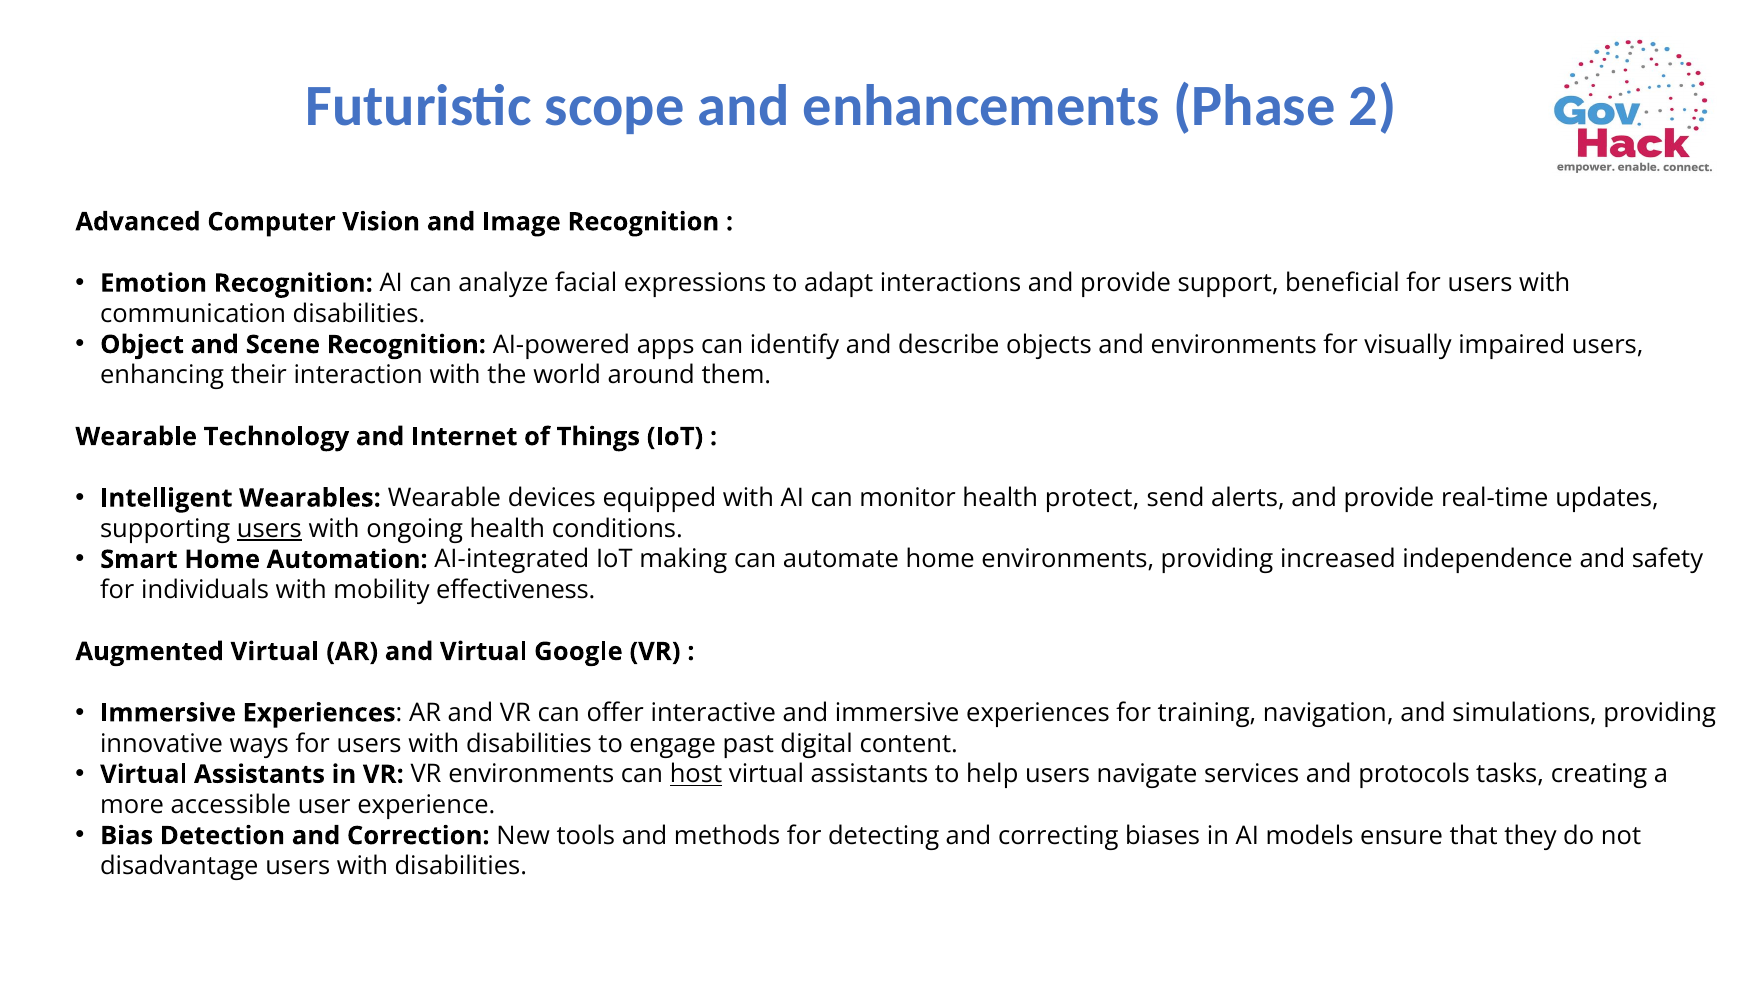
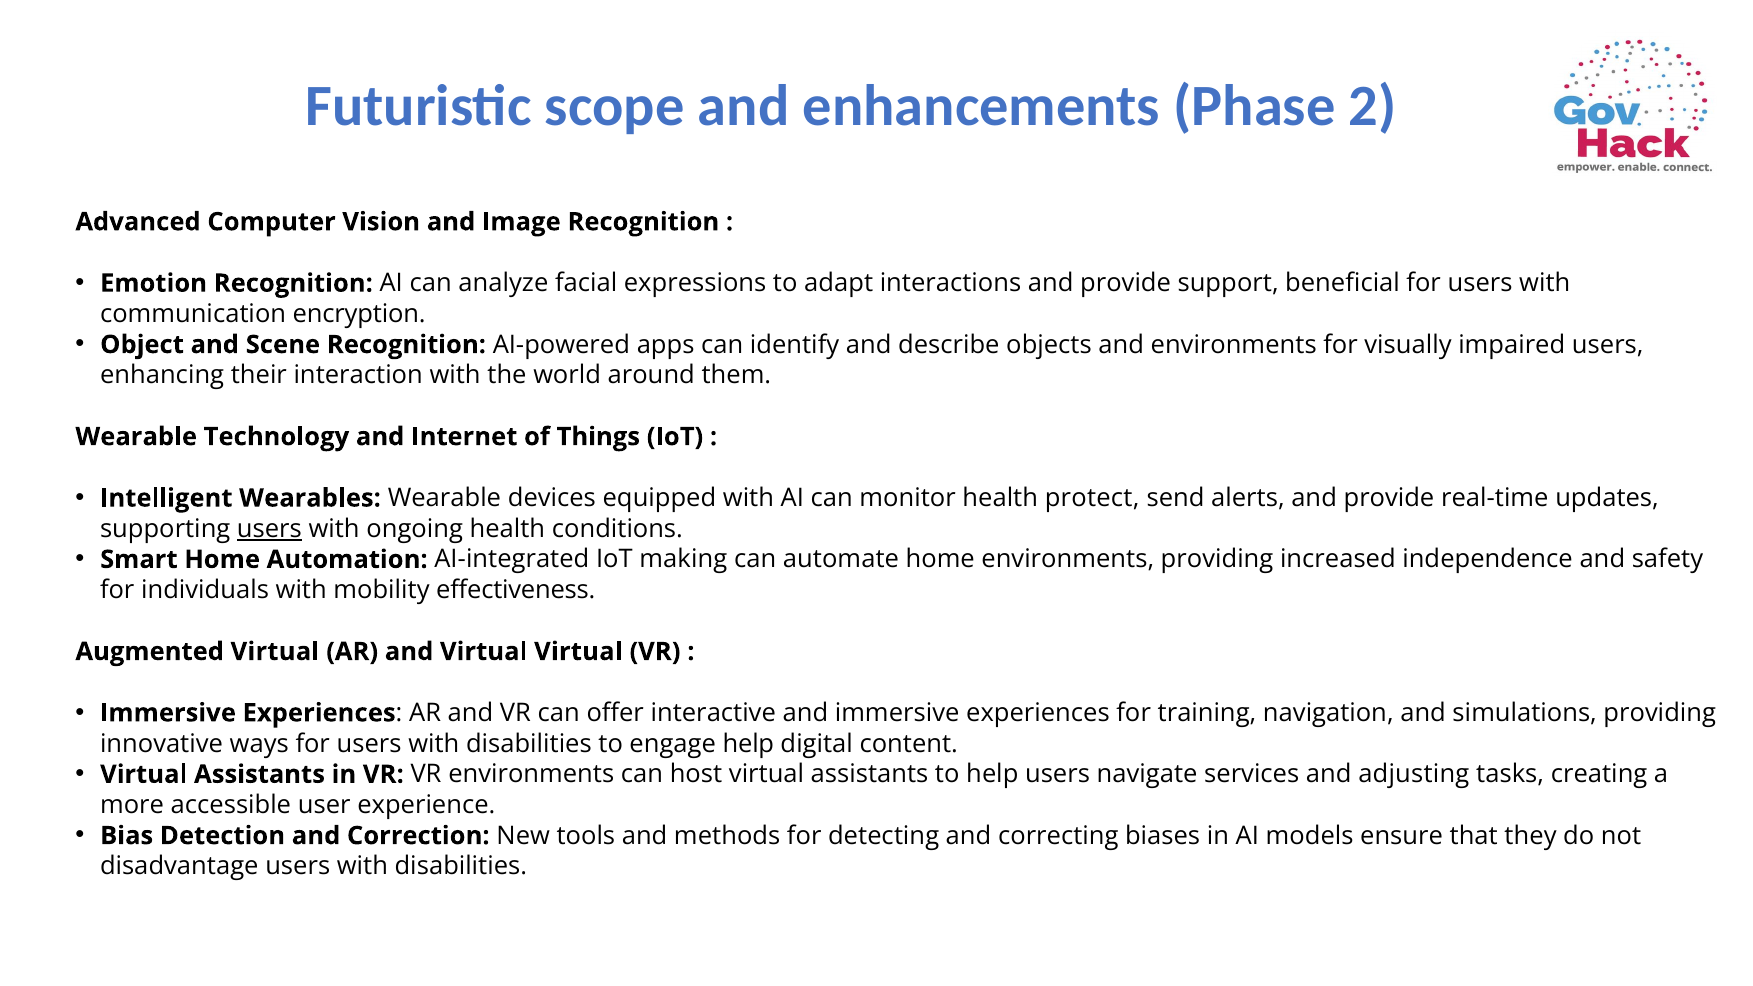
communication disabilities: disabilities -> encryption
Virtual Google: Google -> Virtual
engage past: past -> help
host underline: present -> none
protocols: protocols -> adjusting
